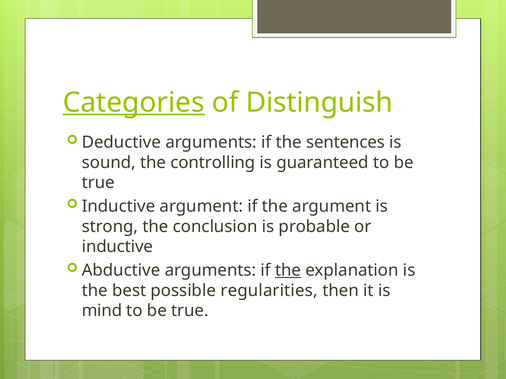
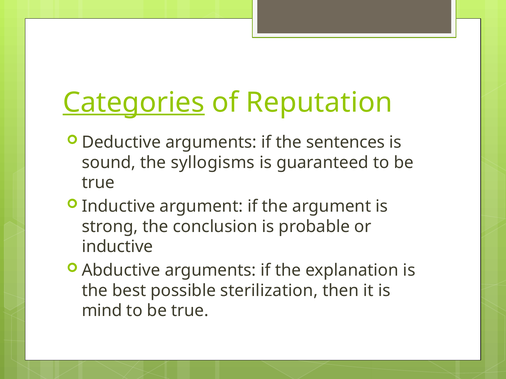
Distinguish: Distinguish -> Reputation
controlling: controlling -> syllogisms
the at (288, 271) underline: present -> none
regularities: regularities -> sterilization
